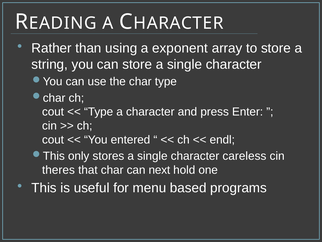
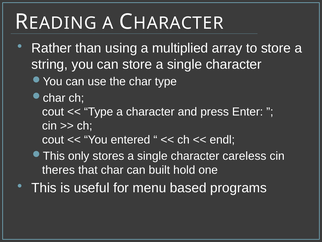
exponent: exponent -> multiplied
next: next -> built
